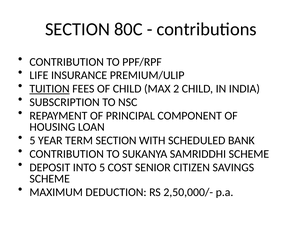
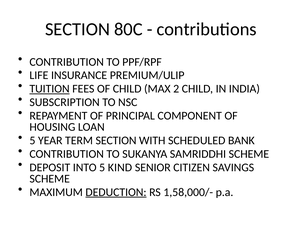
COST: COST -> KIND
DEDUCTION underline: none -> present
2,50,000/-: 2,50,000/- -> 1,58,000/-
